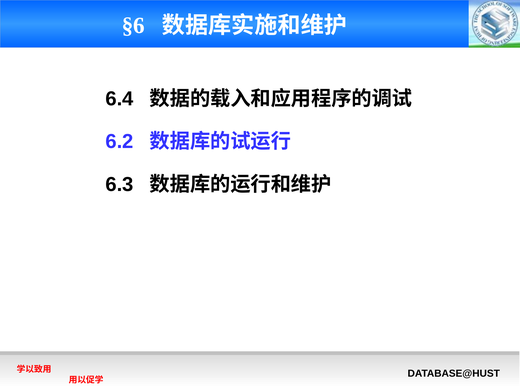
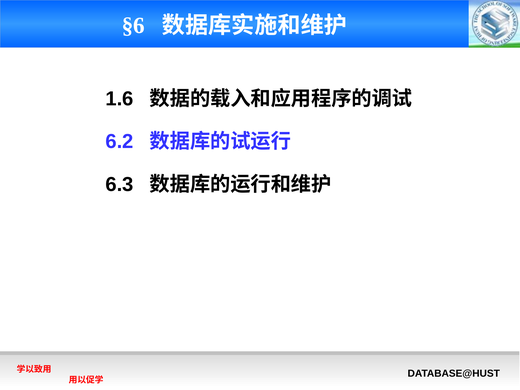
6.4: 6.4 -> 1.6
